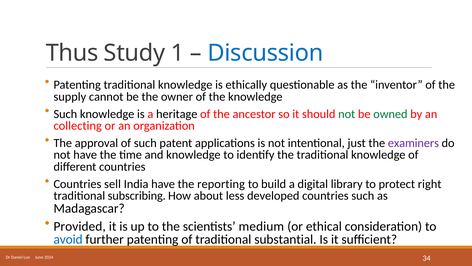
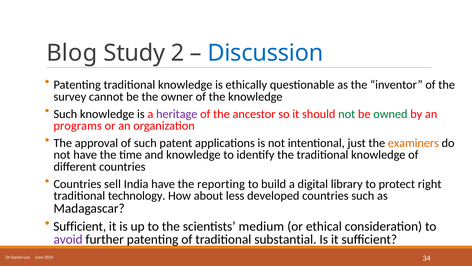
Thus: Thus -> Blog
1: 1 -> 2
supply: supply -> survey
heritage colour: black -> purple
collecting: collecting -> programs
examiners colour: purple -> orange
subscribing: subscribing -> technology
Provided at (80, 226): Provided -> Sufficient
avoid colour: blue -> purple
